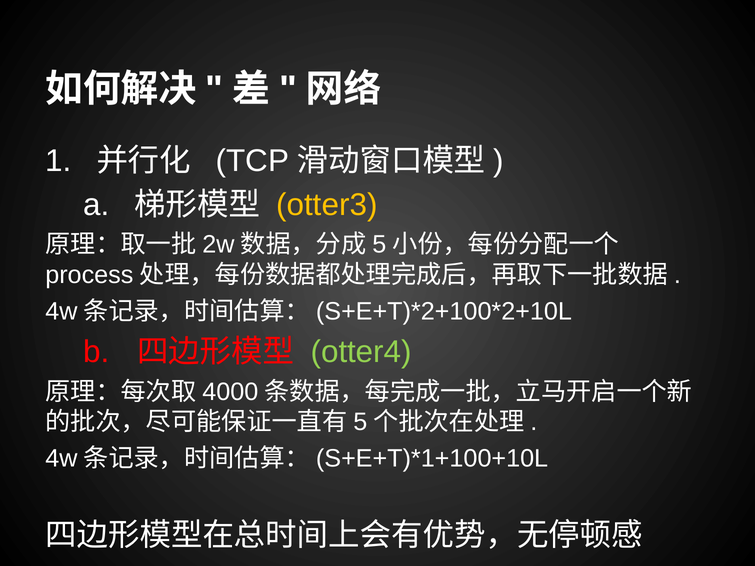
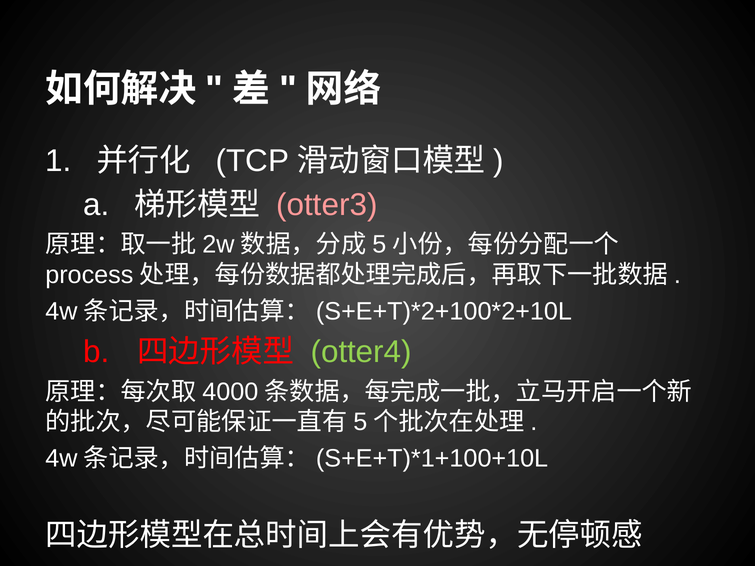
otter3 colour: yellow -> pink
